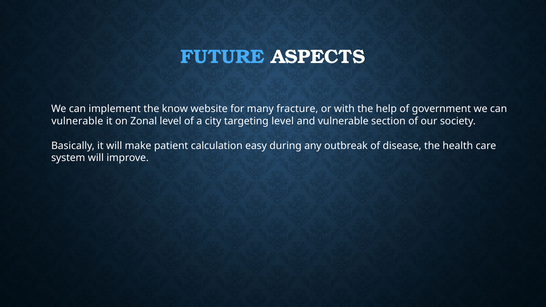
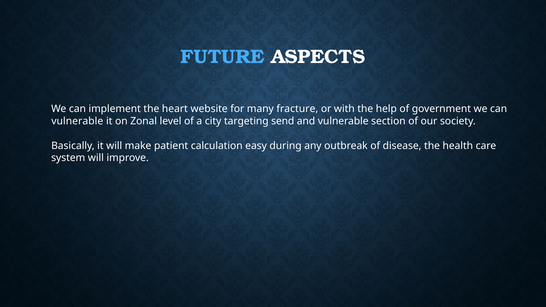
know: know -> heart
targeting level: level -> send
